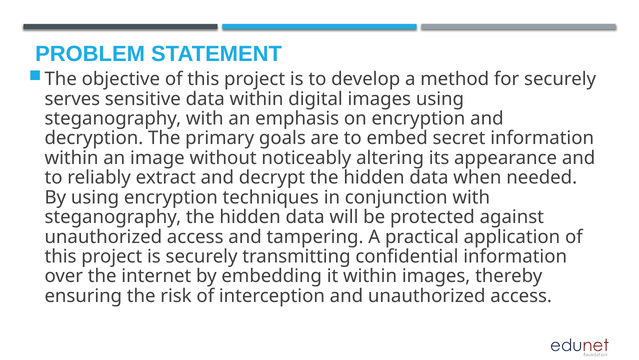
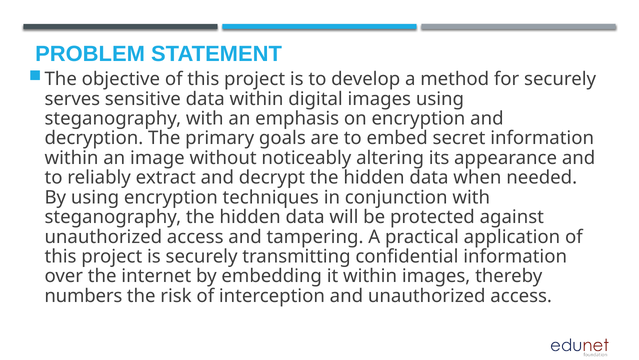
ensuring: ensuring -> numbers
